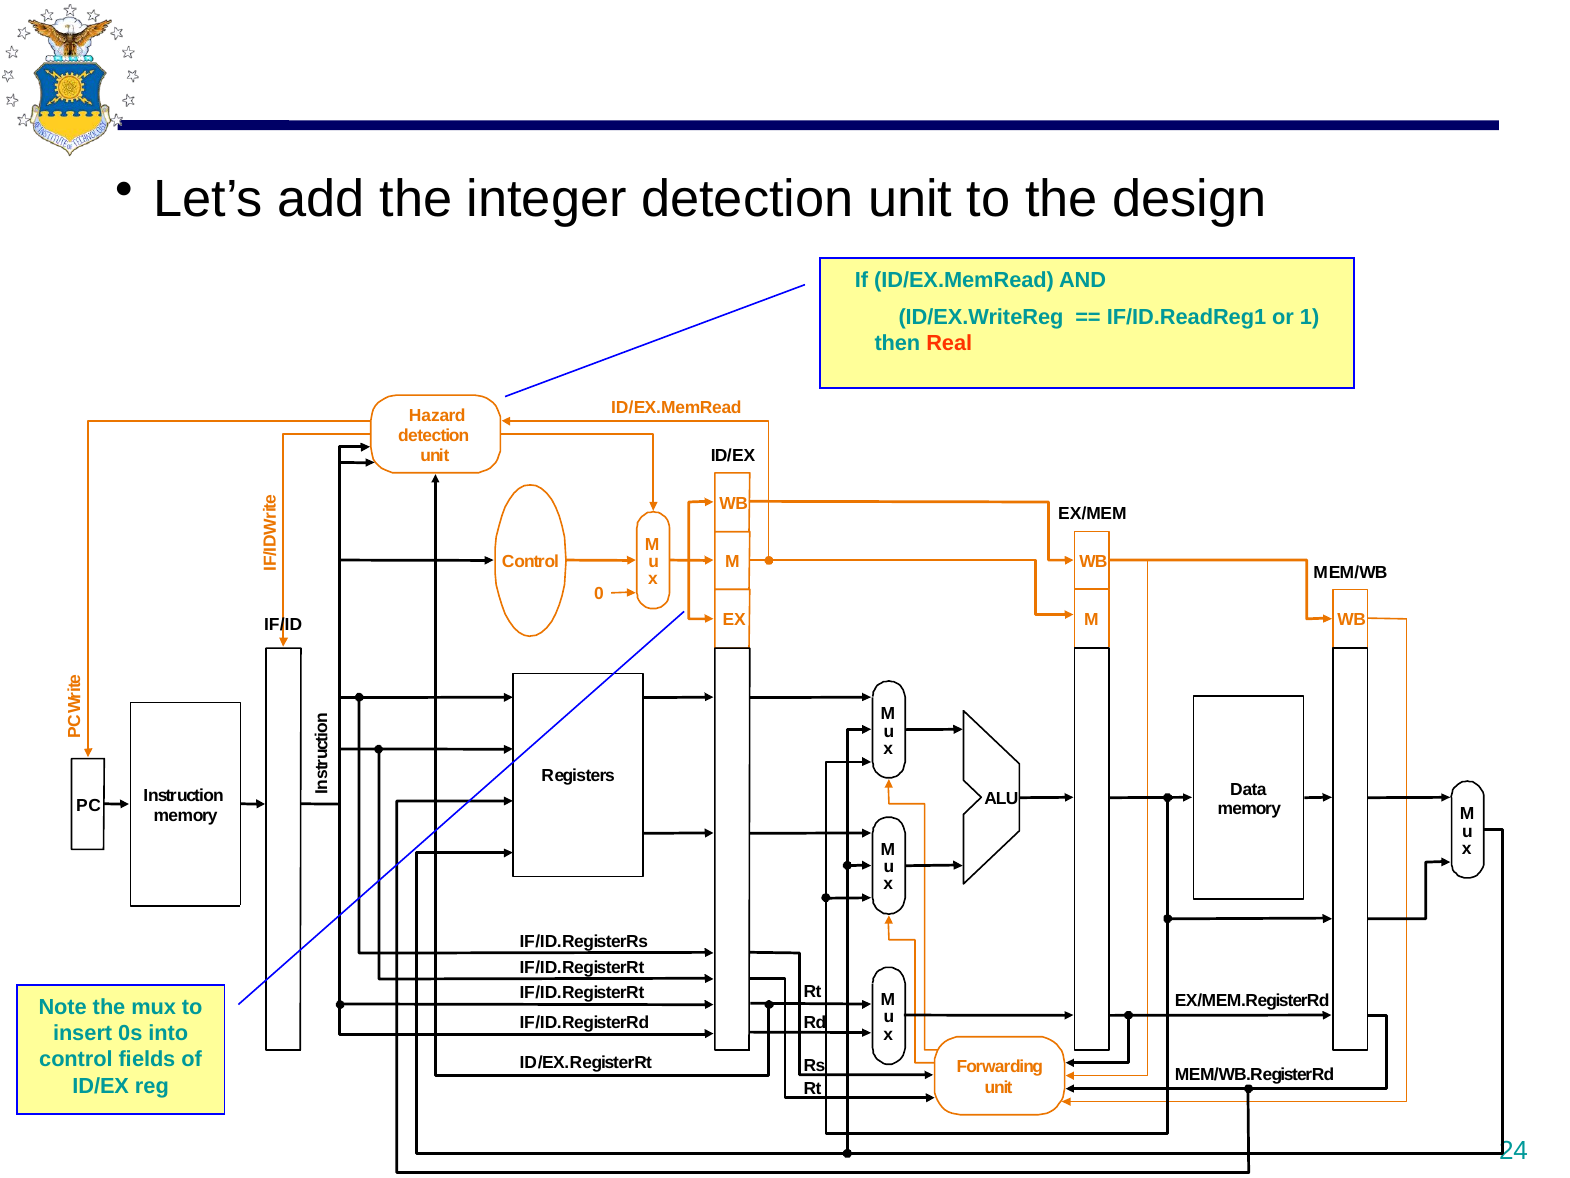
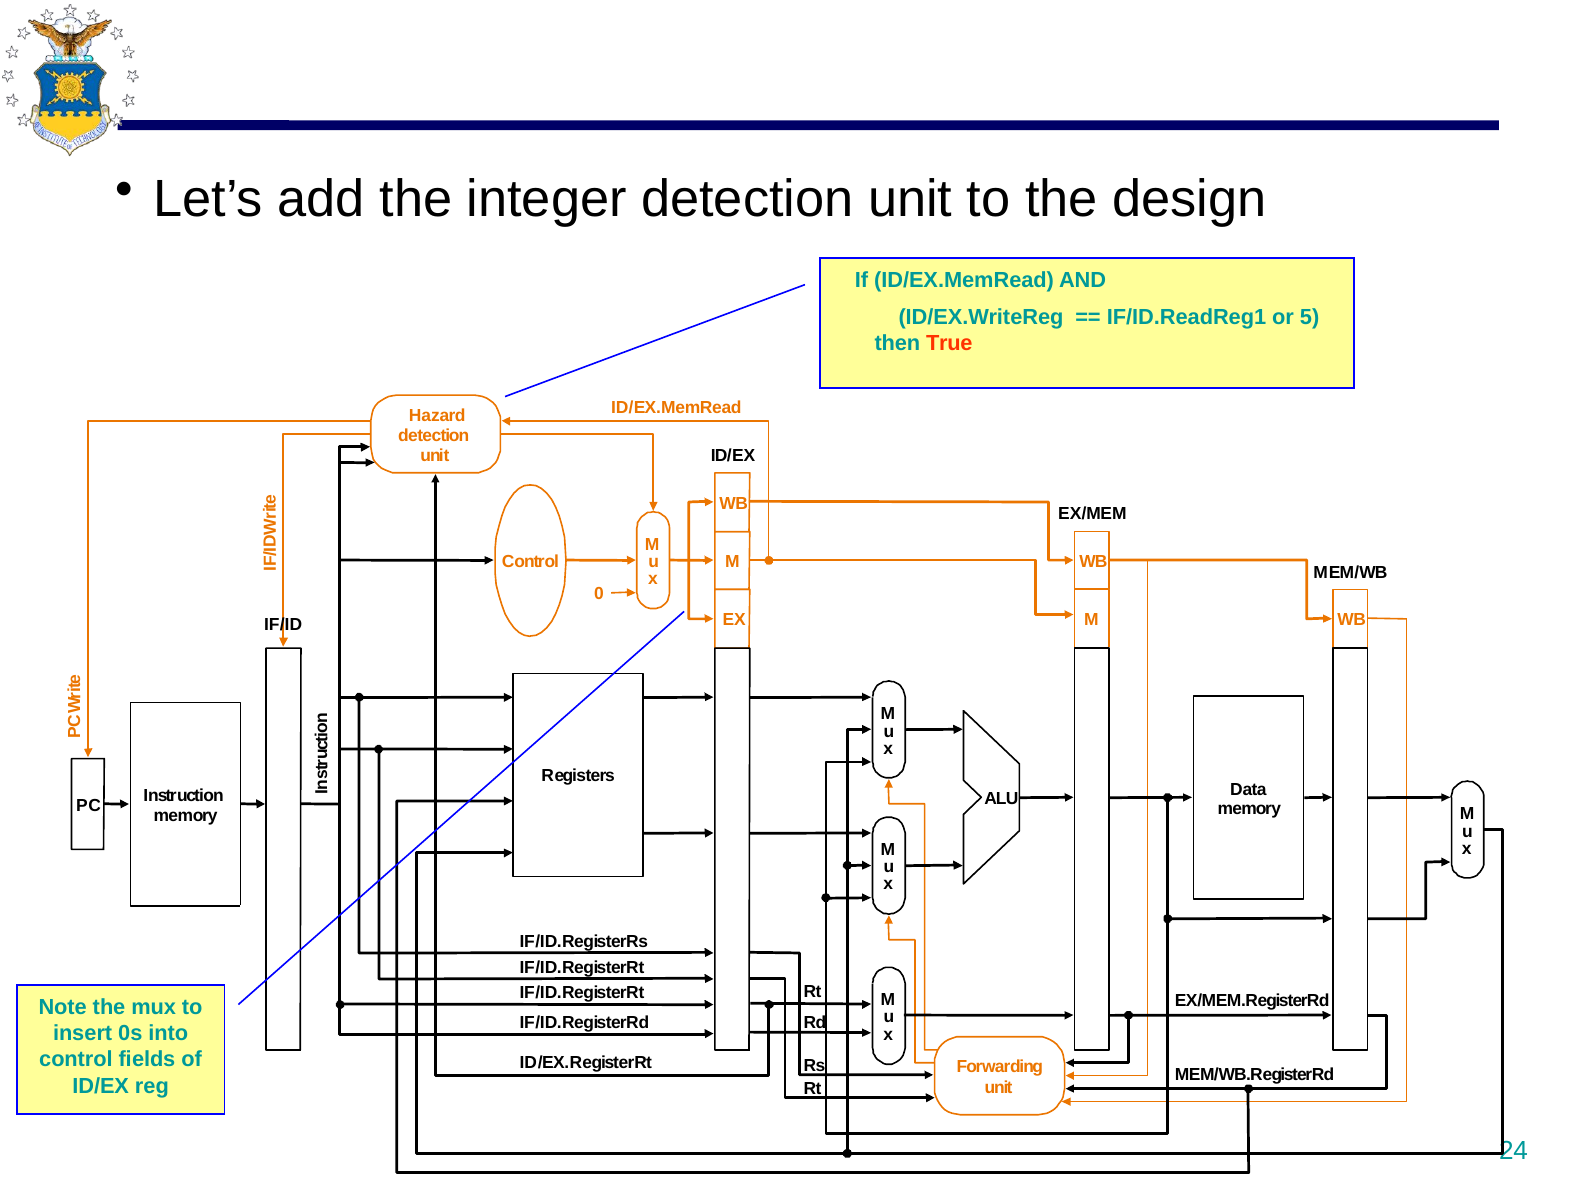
1: 1 -> 5
Real: Real -> True
